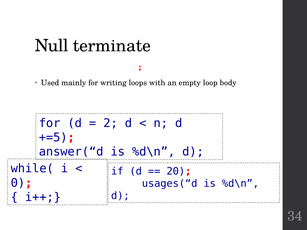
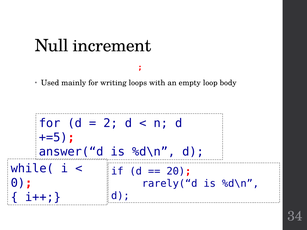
terminate: terminate -> increment
usages(“d: usages(“d -> rarely(“d
